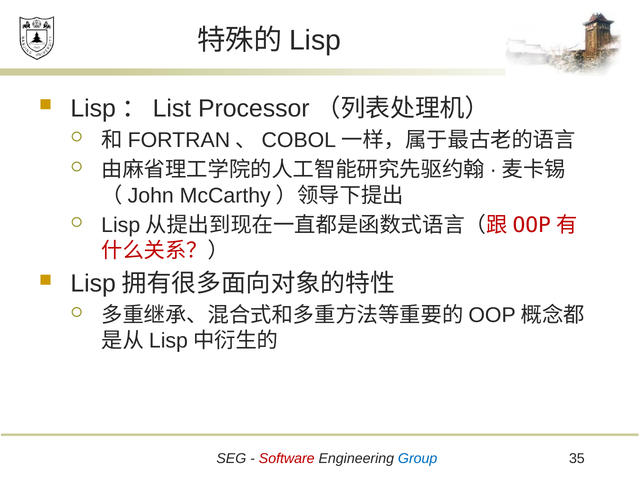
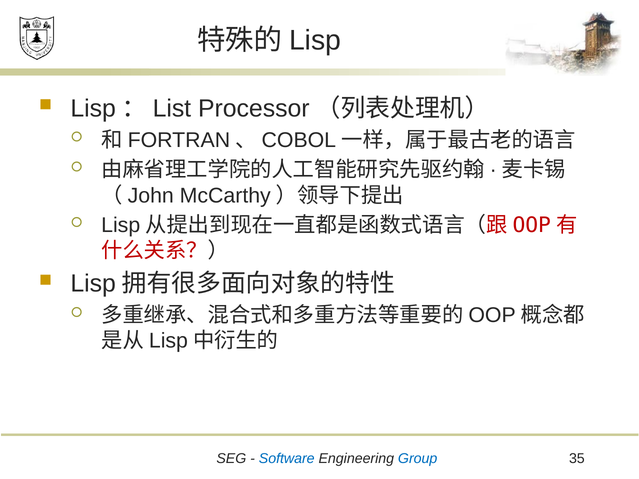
Software colour: red -> blue
